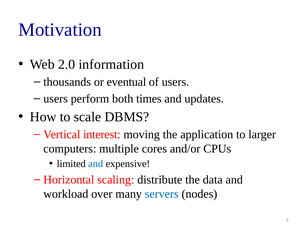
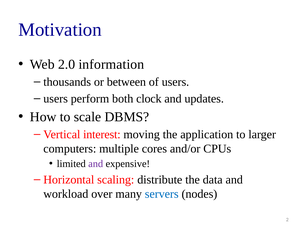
eventual: eventual -> between
times: times -> clock
and at (96, 164) colour: blue -> purple
